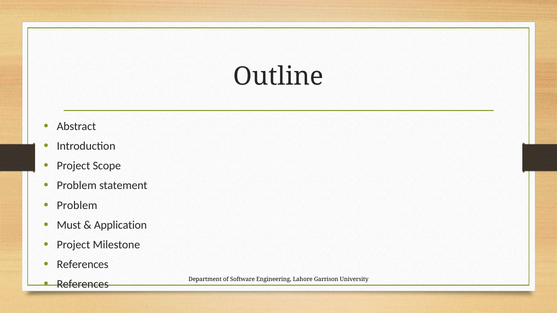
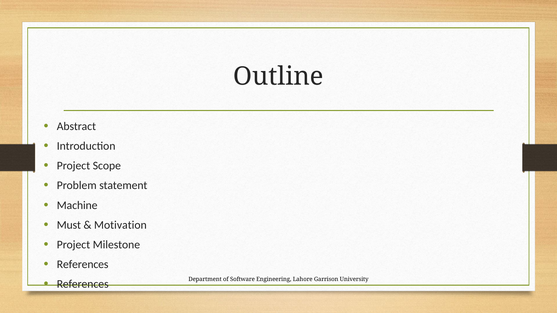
Problem at (77, 205): Problem -> Machine
Application: Application -> Motivation
